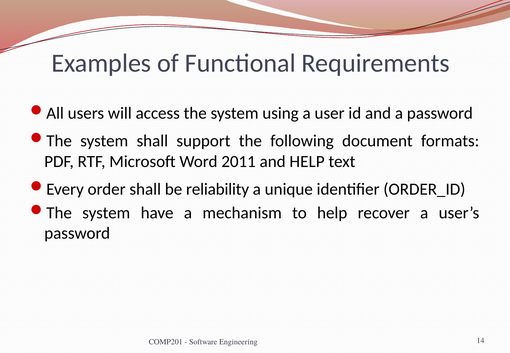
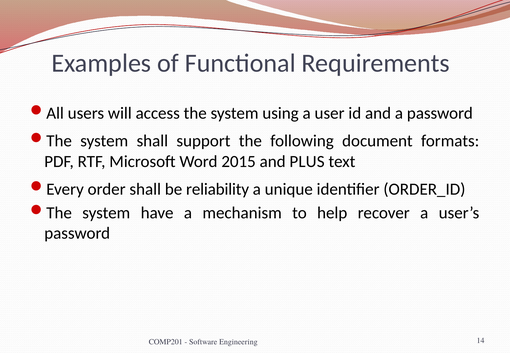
2011: 2011 -> 2015
and HELP: HELP -> PLUS
